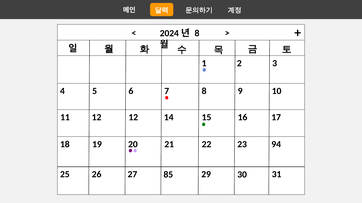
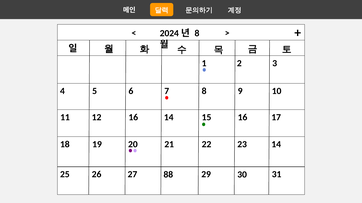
12 12: 12 -> 16
23 94: 94 -> 14
85: 85 -> 88
